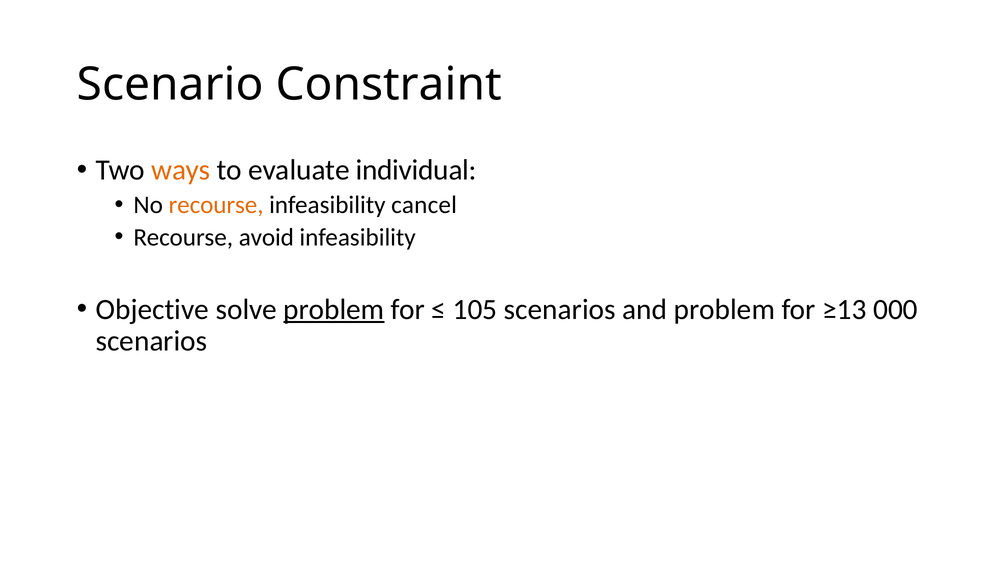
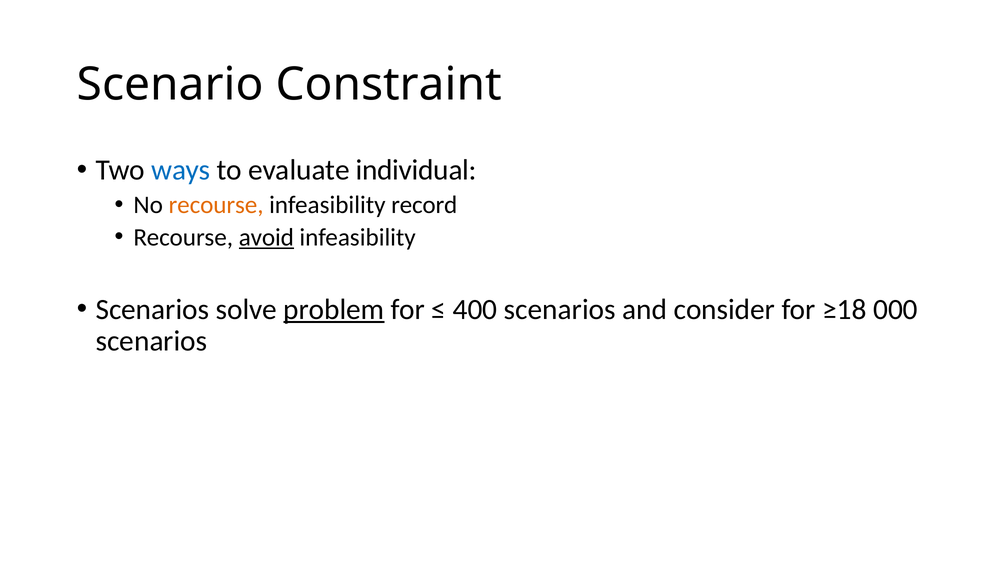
ways colour: orange -> blue
cancel: cancel -> record
avoid underline: none -> present
Objective at (152, 310): Objective -> Scenarios
105: 105 -> 400
and problem: problem -> consider
≥13: ≥13 -> ≥18
